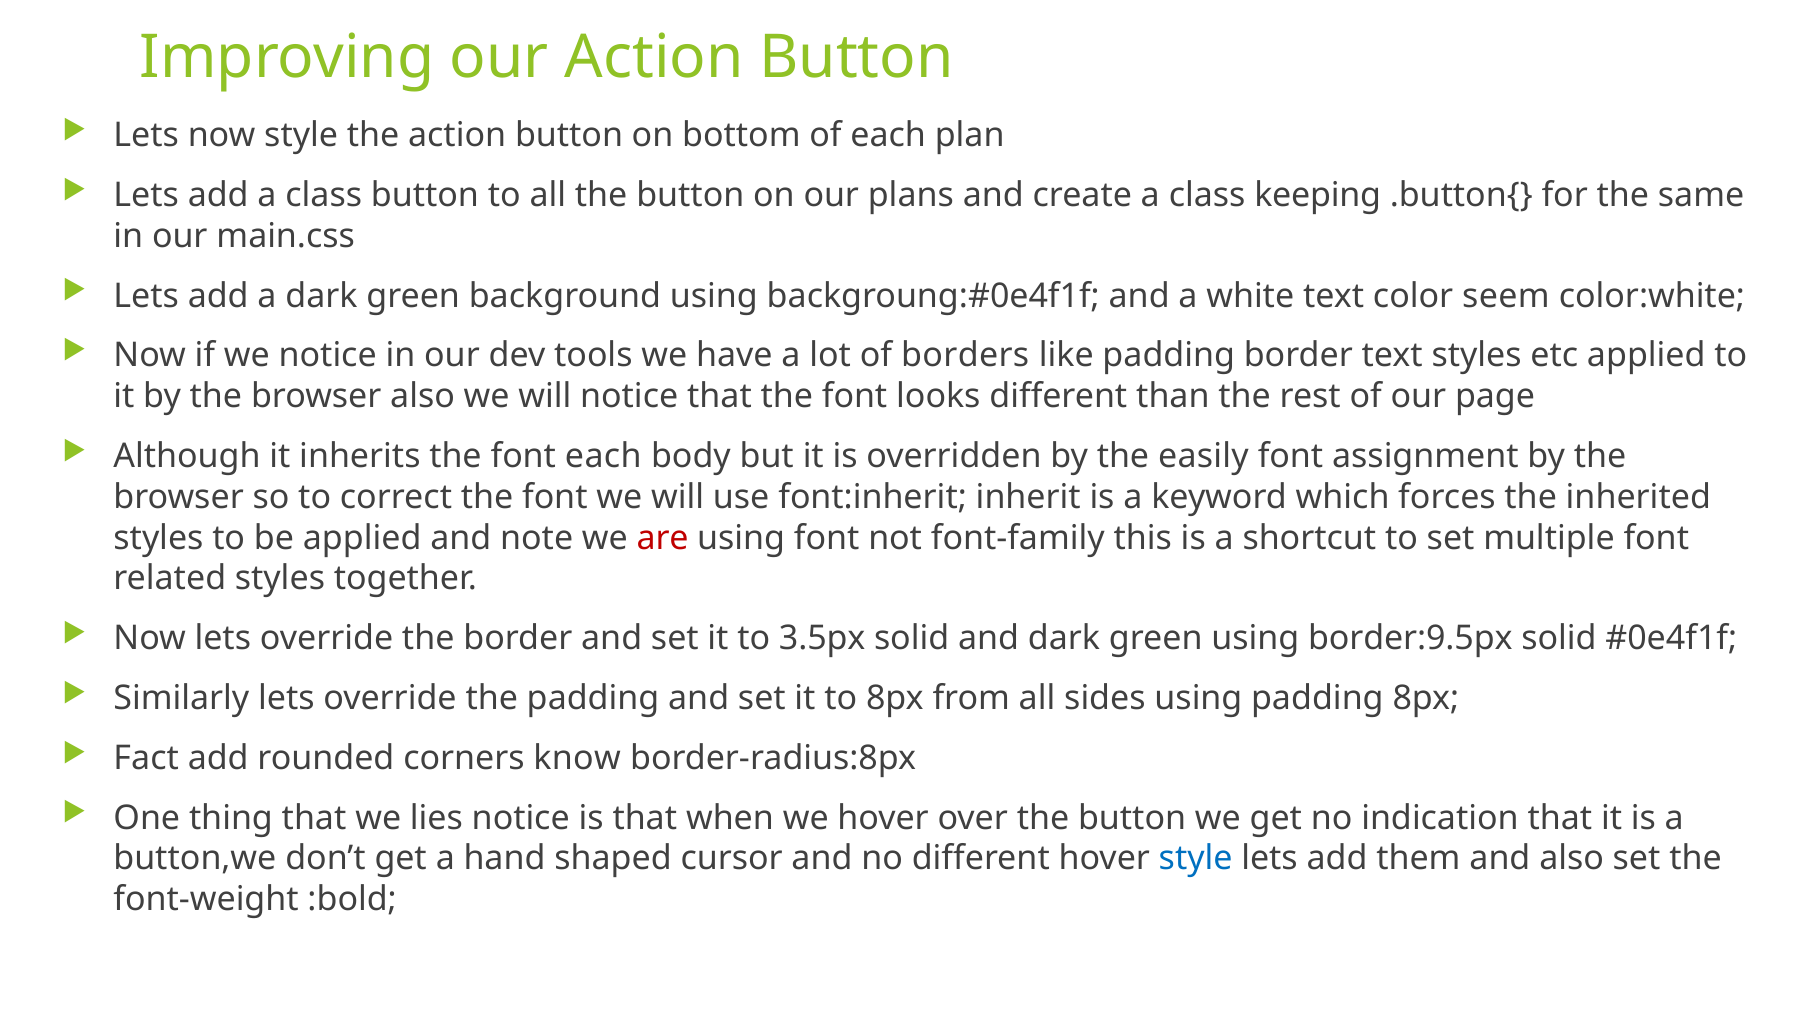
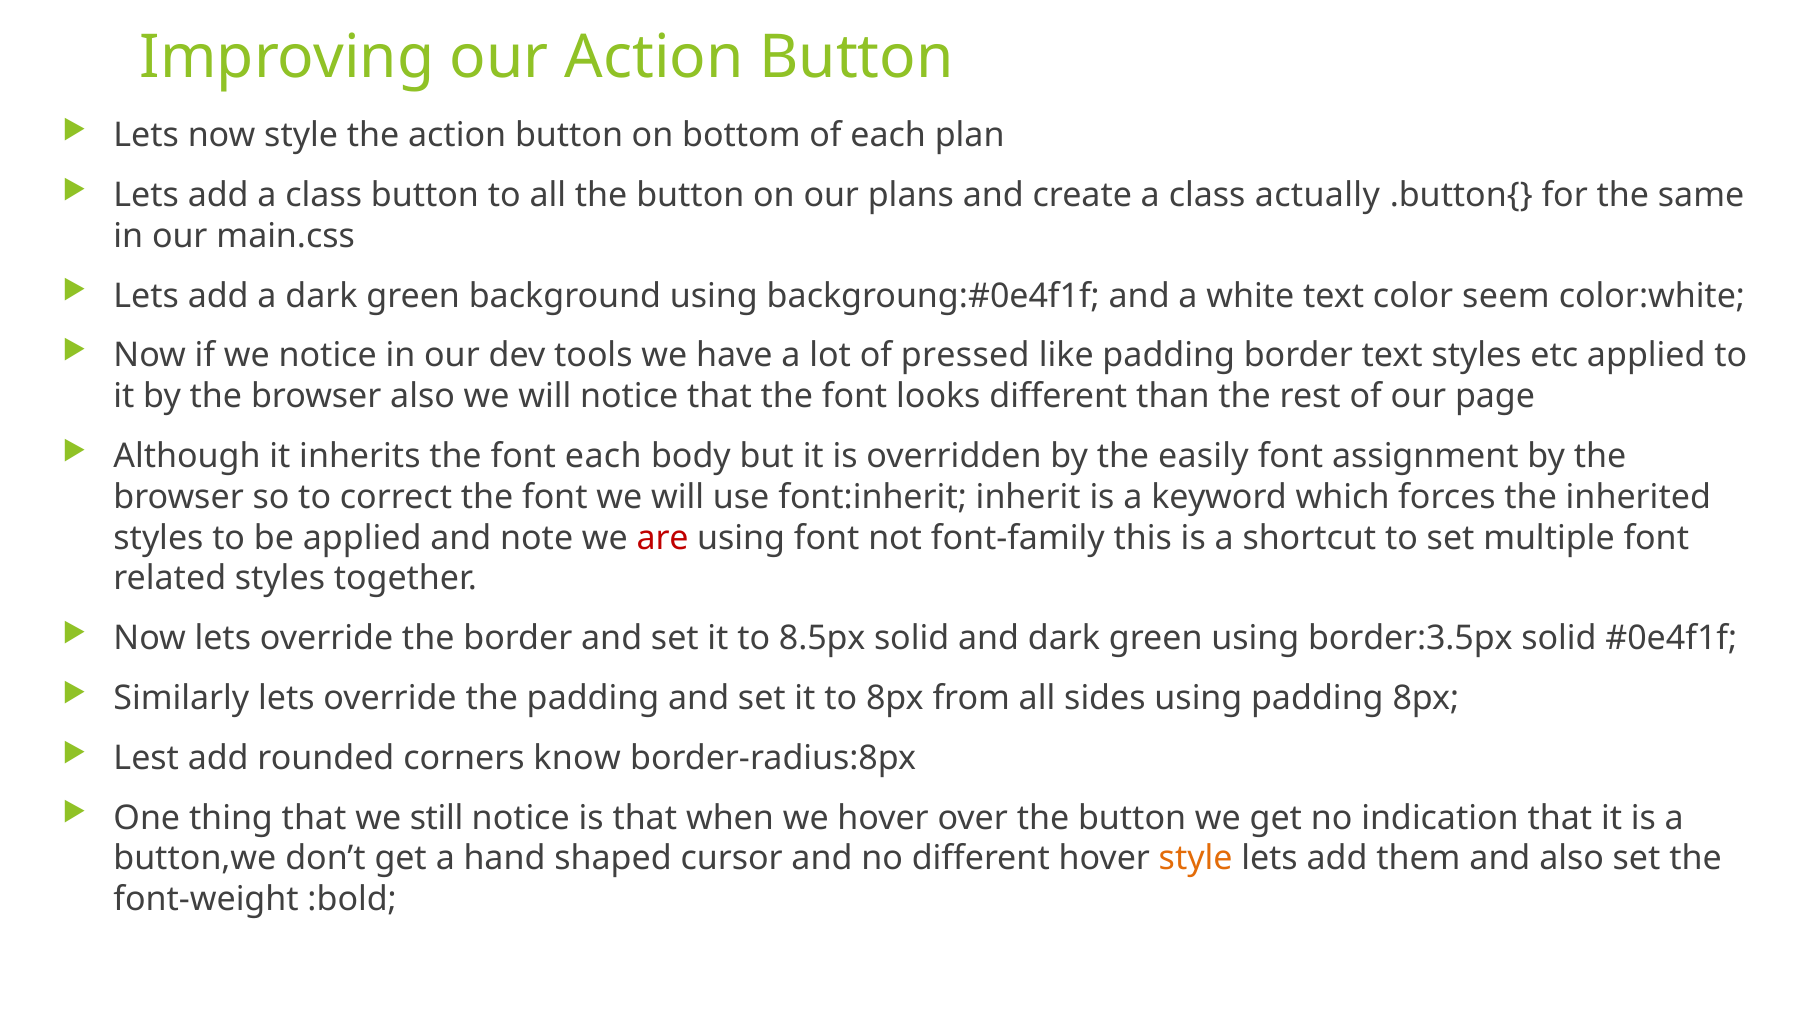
keeping: keeping -> actually
borders: borders -> pressed
3.5px: 3.5px -> 8.5px
border:9.5px: border:9.5px -> border:3.5px
Fact: Fact -> Lest
lies: lies -> still
style at (1196, 858) colour: blue -> orange
